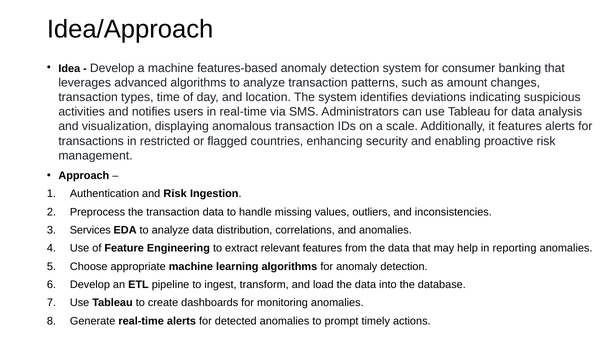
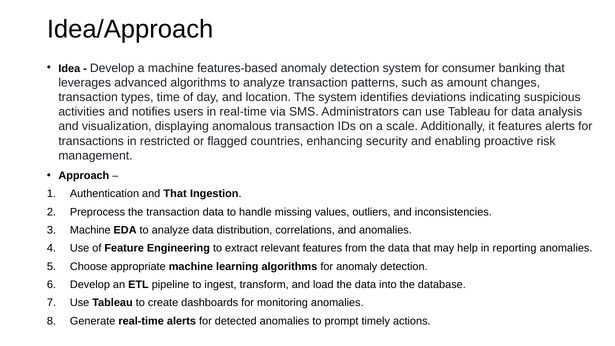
and Risk: Risk -> That
Services at (90, 230): Services -> Machine
